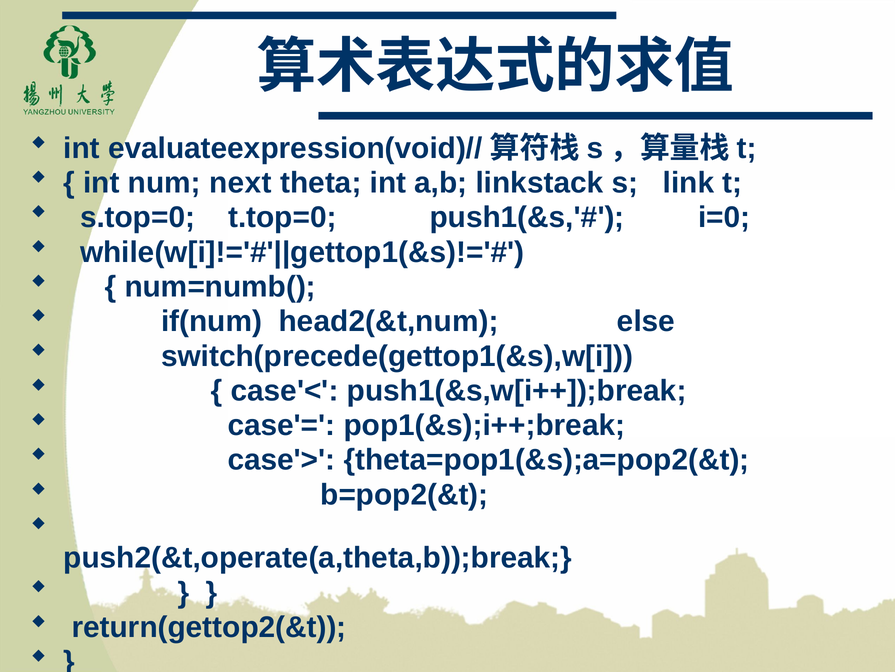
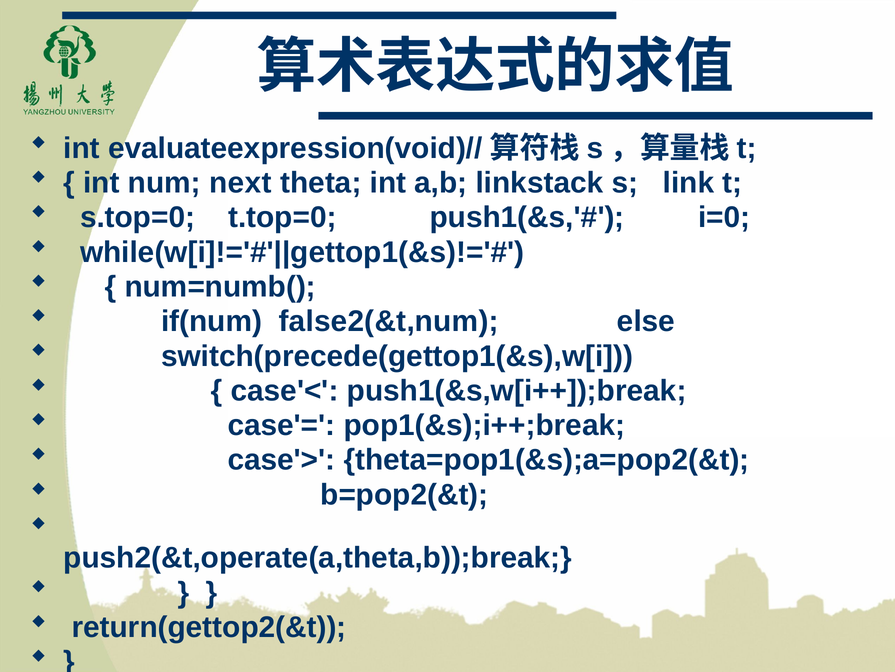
head2(&t,num: head2(&t,num -> false2(&t,num
